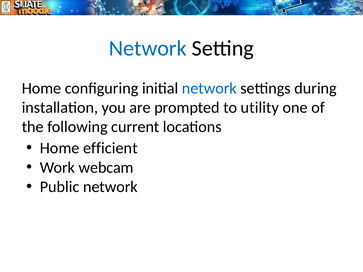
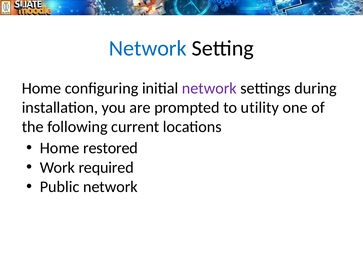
network at (209, 88) colour: blue -> purple
efficient: efficient -> restored
webcam: webcam -> required
